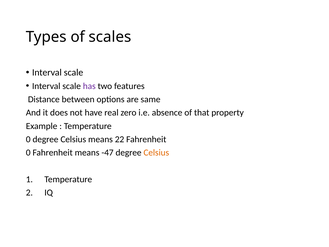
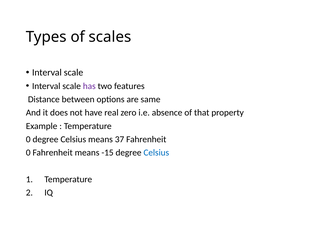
22: 22 -> 37
-47: -47 -> -15
Celsius at (156, 153) colour: orange -> blue
